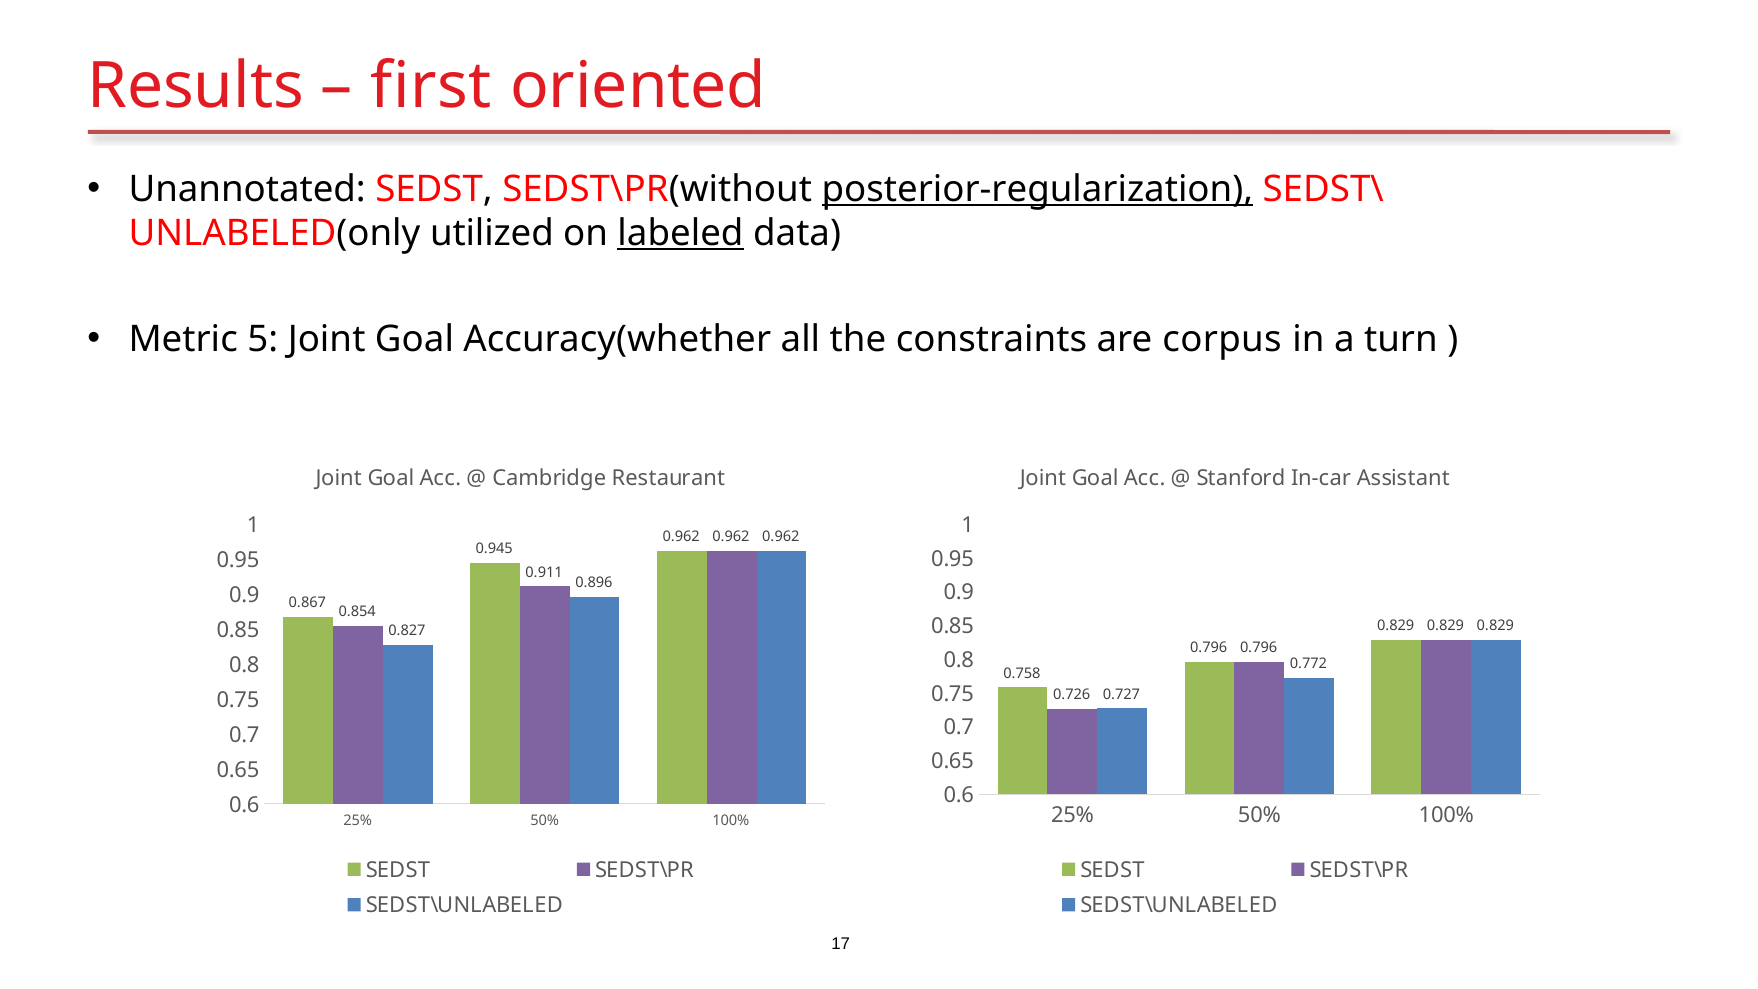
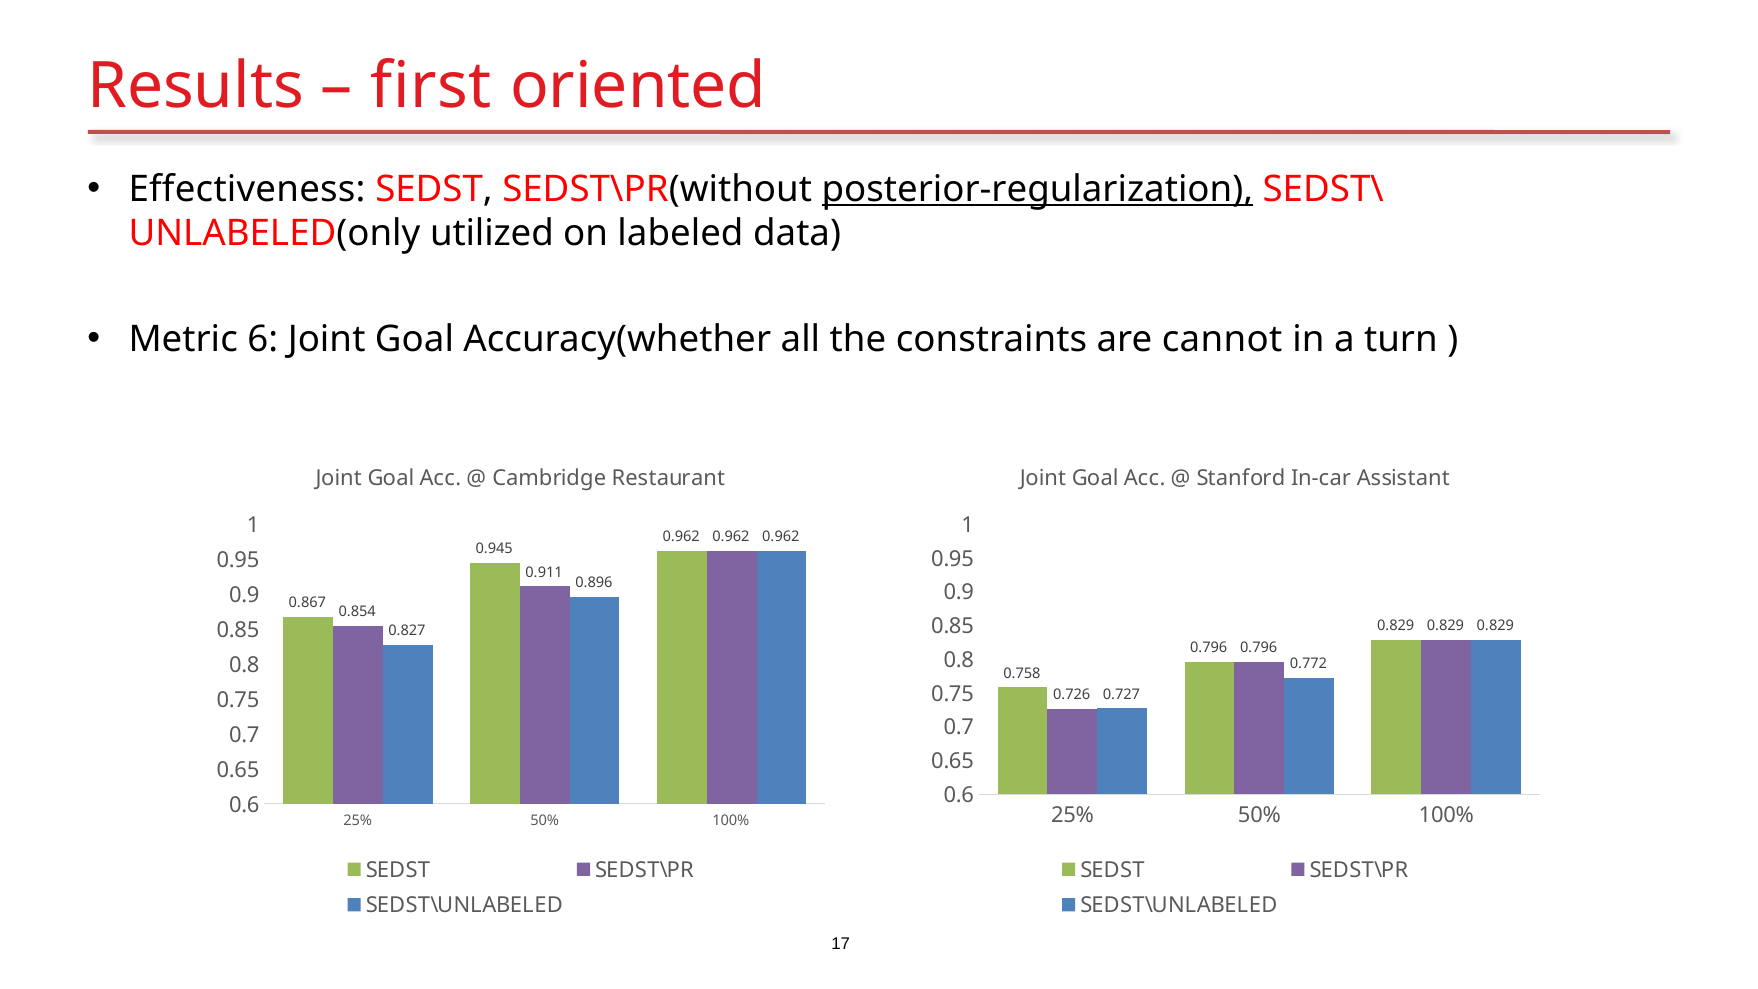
Unannotated: Unannotated -> Effectiveness
labeled underline: present -> none
5: 5 -> 6
corpus: corpus -> cannot
